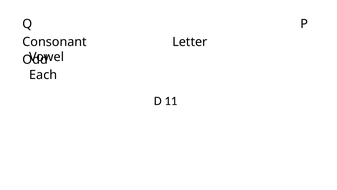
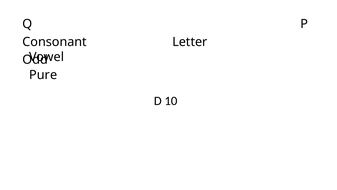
Each: Each -> Pure
11: 11 -> 10
